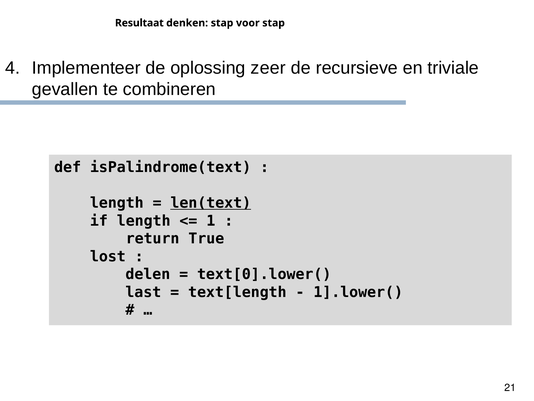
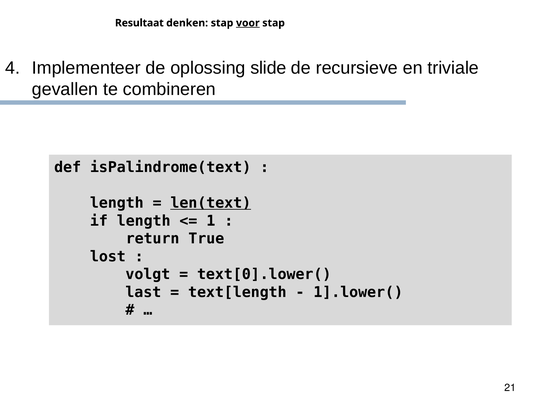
voor underline: none -> present
zeer: zeer -> slide
delen: delen -> volgt
